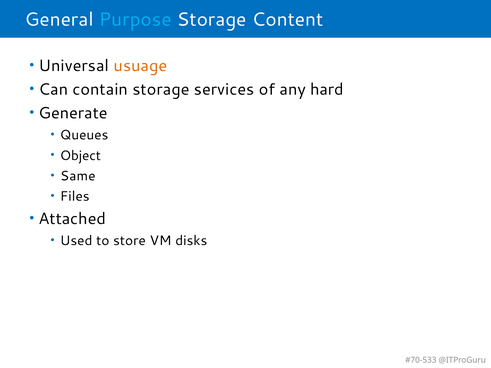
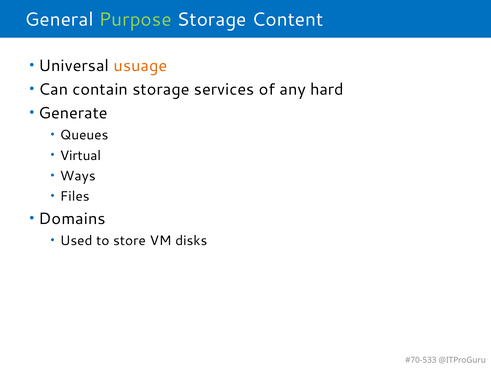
Purpose colour: light blue -> light green
Object: Object -> Virtual
Same: Same -> Ways
Attached: Attached -> Domains
